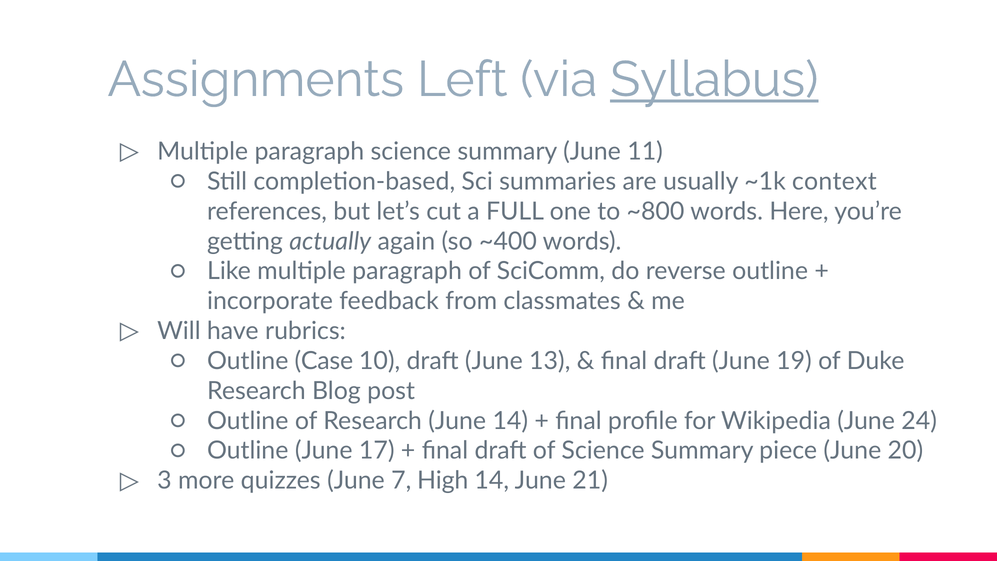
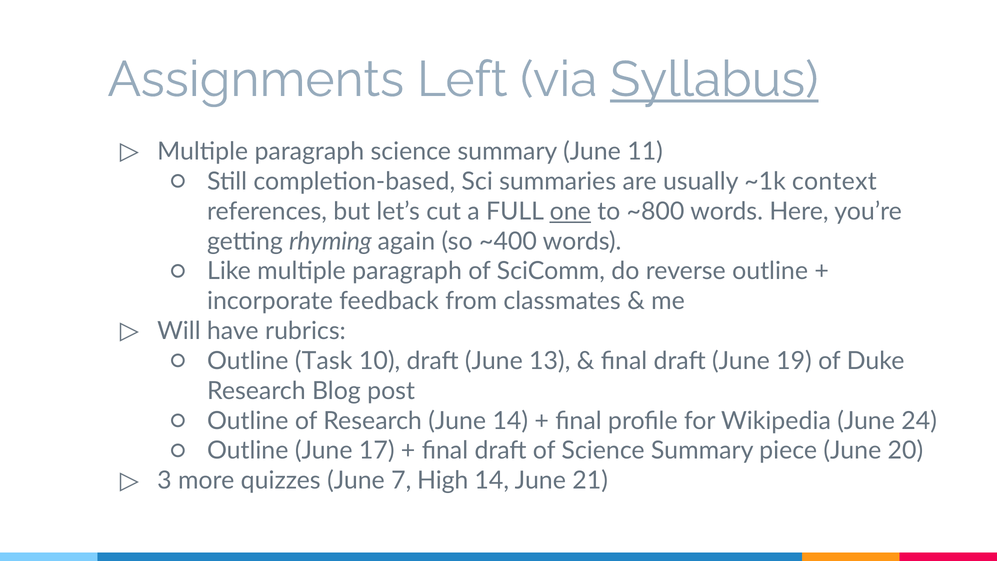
one underline: none -> present
actually: actually -> rhyming
Case: Case -> Task
